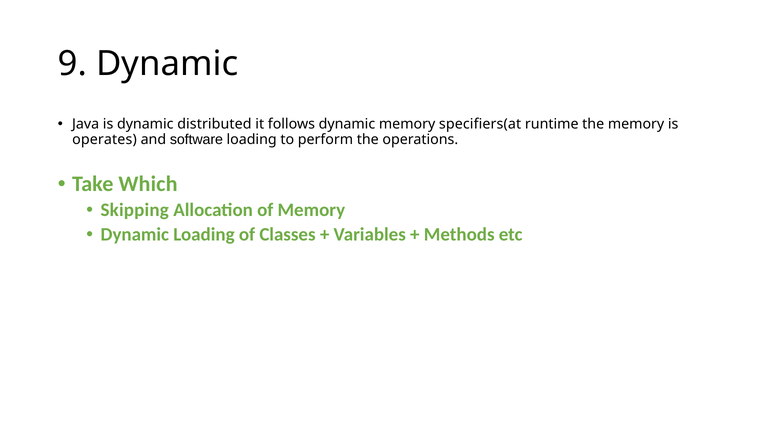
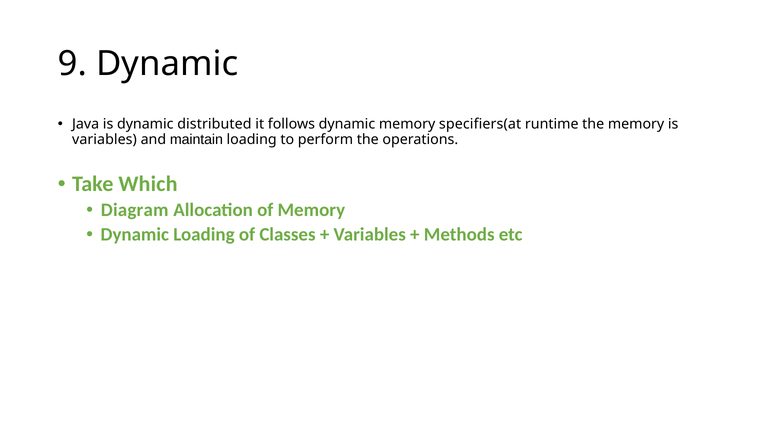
operates at (104, 139): operates -> variables
software: software -> maintain
Skipping: Skipping -> Diagram
